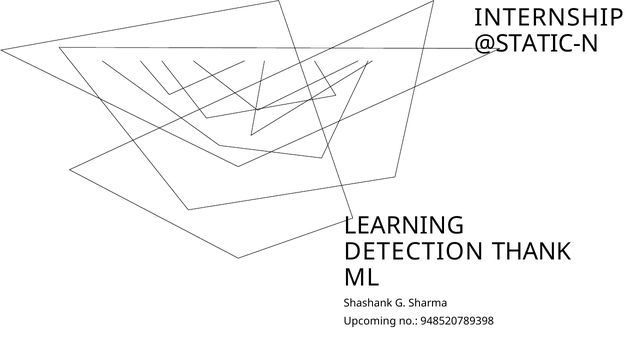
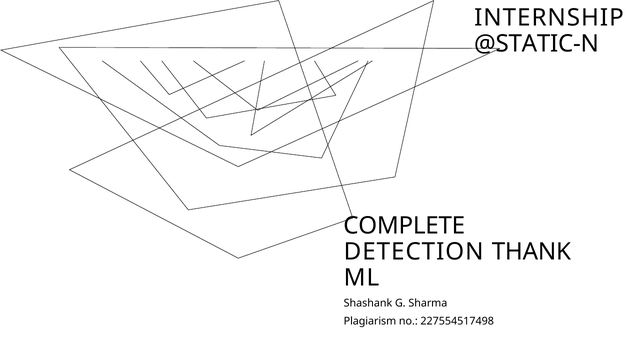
LEARNING: LEARNING -> COMPLETE
Upcoming: Upcoming -> Plagiarism
948520789398: 948520789398 -> 227554517498
